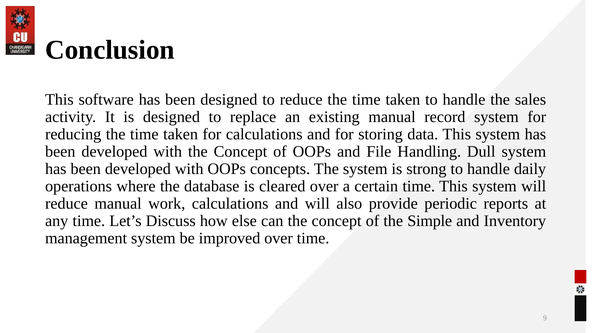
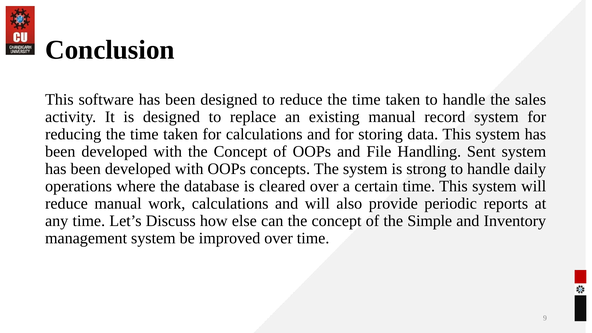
Dull: Dull -> Sent
